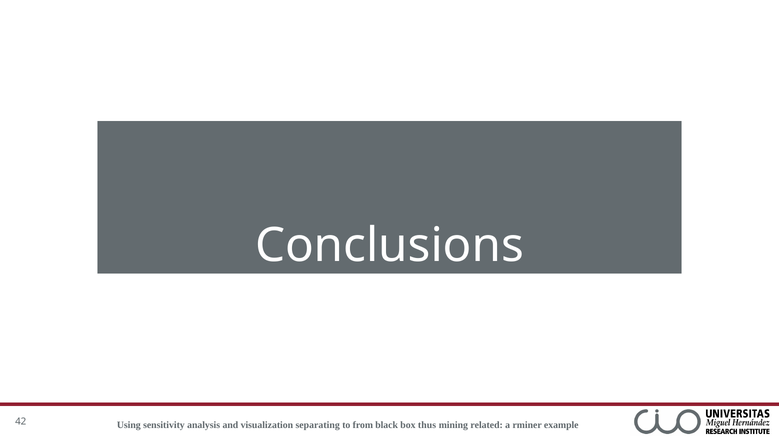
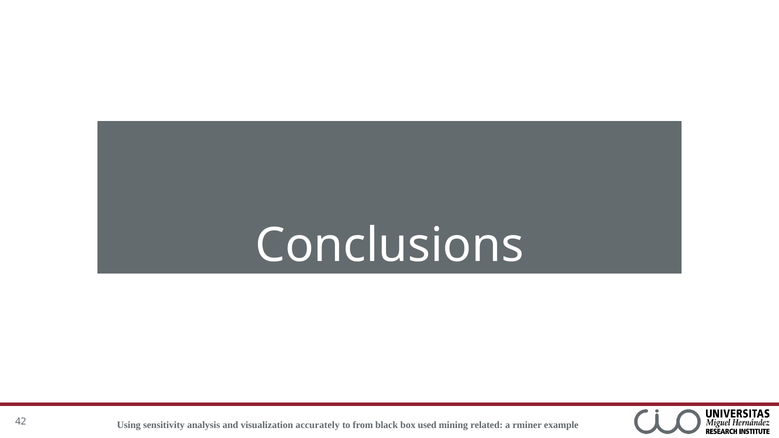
separating: separating -> accurately
thus: thus -> used
